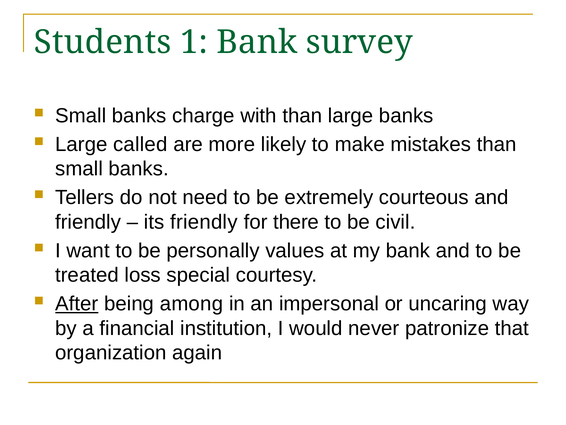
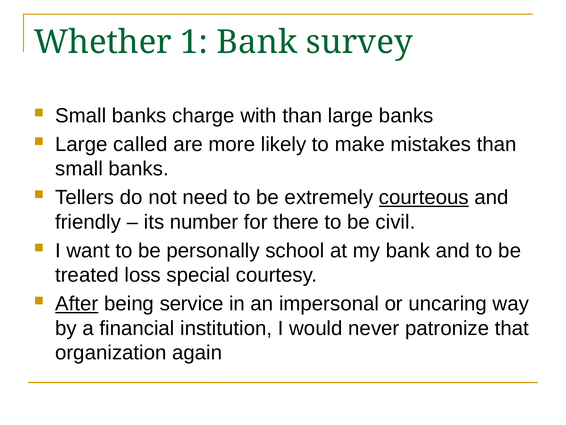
Students: Students -> Whether
courteous underline: none -> present
its friendly: friendly -> number
values: values -> school
among: among -> service
